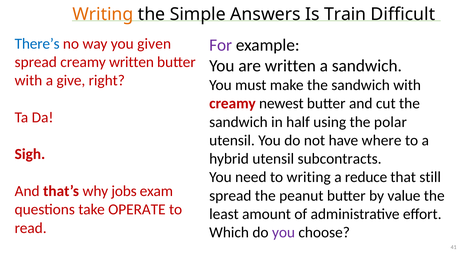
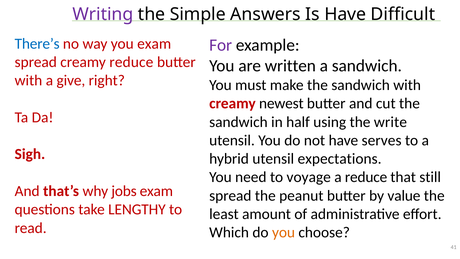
Writing at (103, 14) colour: orange -> purple
Is Train: Train -> Have
you given: given -> exam
creamy written: written -> reduce
polar: polar -> write
where: where -> serves
subcontracts: subcontracts -> expectations
to writing: writing -> voyage
OPERATE: OPERATE -> LENGTHY
you at (284, 232) colour: purple -> orange
